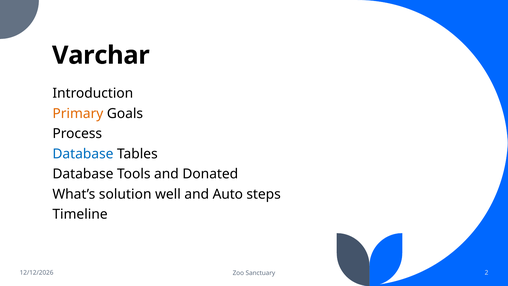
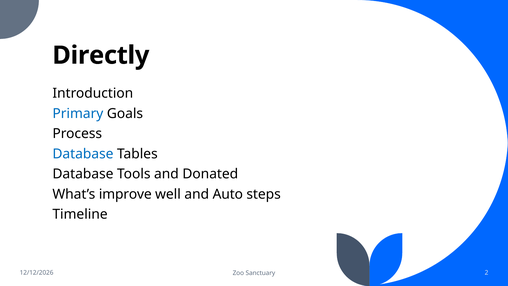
Varchar: Varchar -> Directly
Primary colour: orange -> blue
solution: solution -> improve
